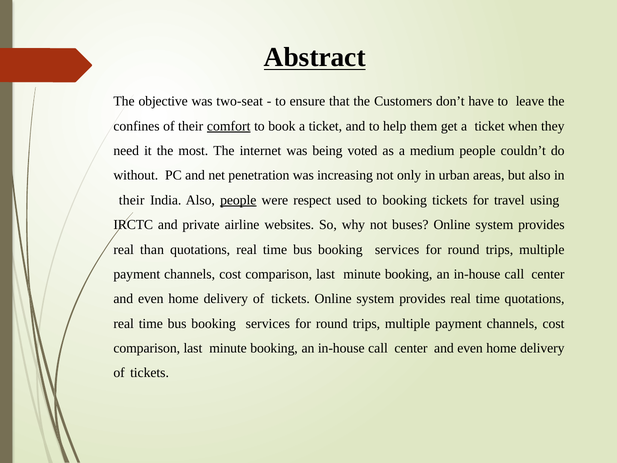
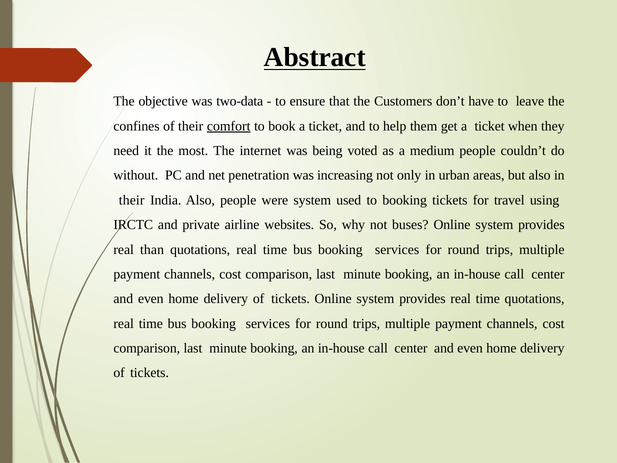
two-seat: two-seat -> two-data
people at (238, 200) underline: present -> none
were respect: respect -> system
